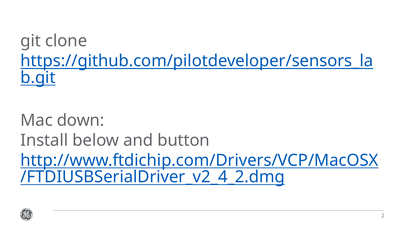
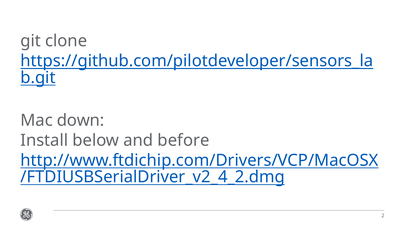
button: button -> before
